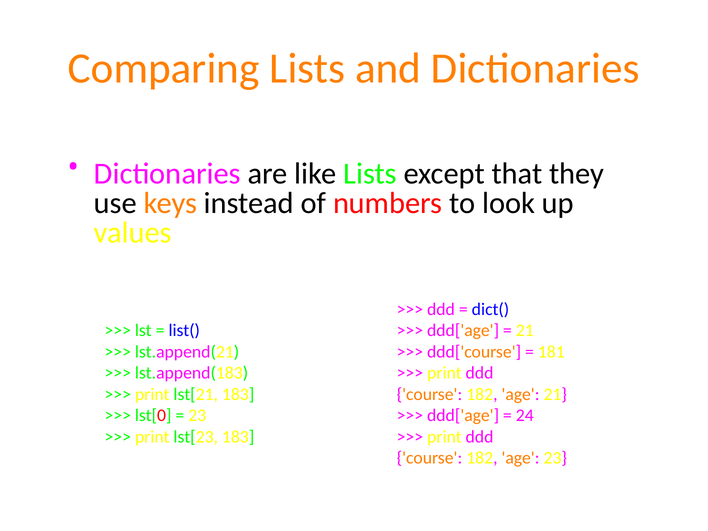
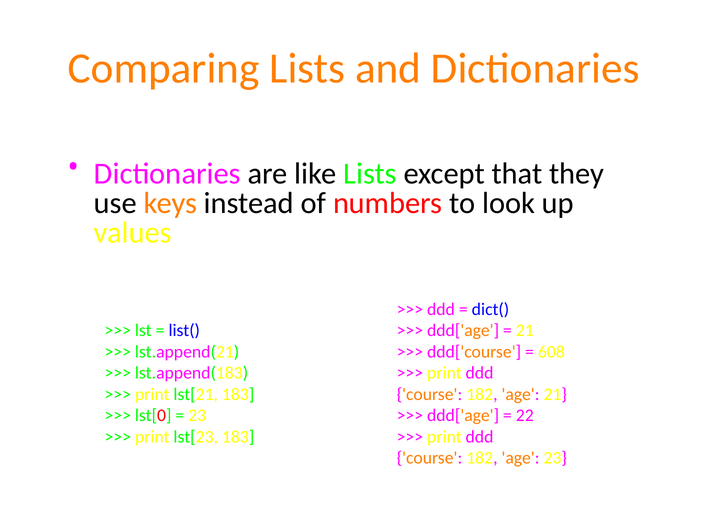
181: 181 -> 608
24: 24 -> 22
